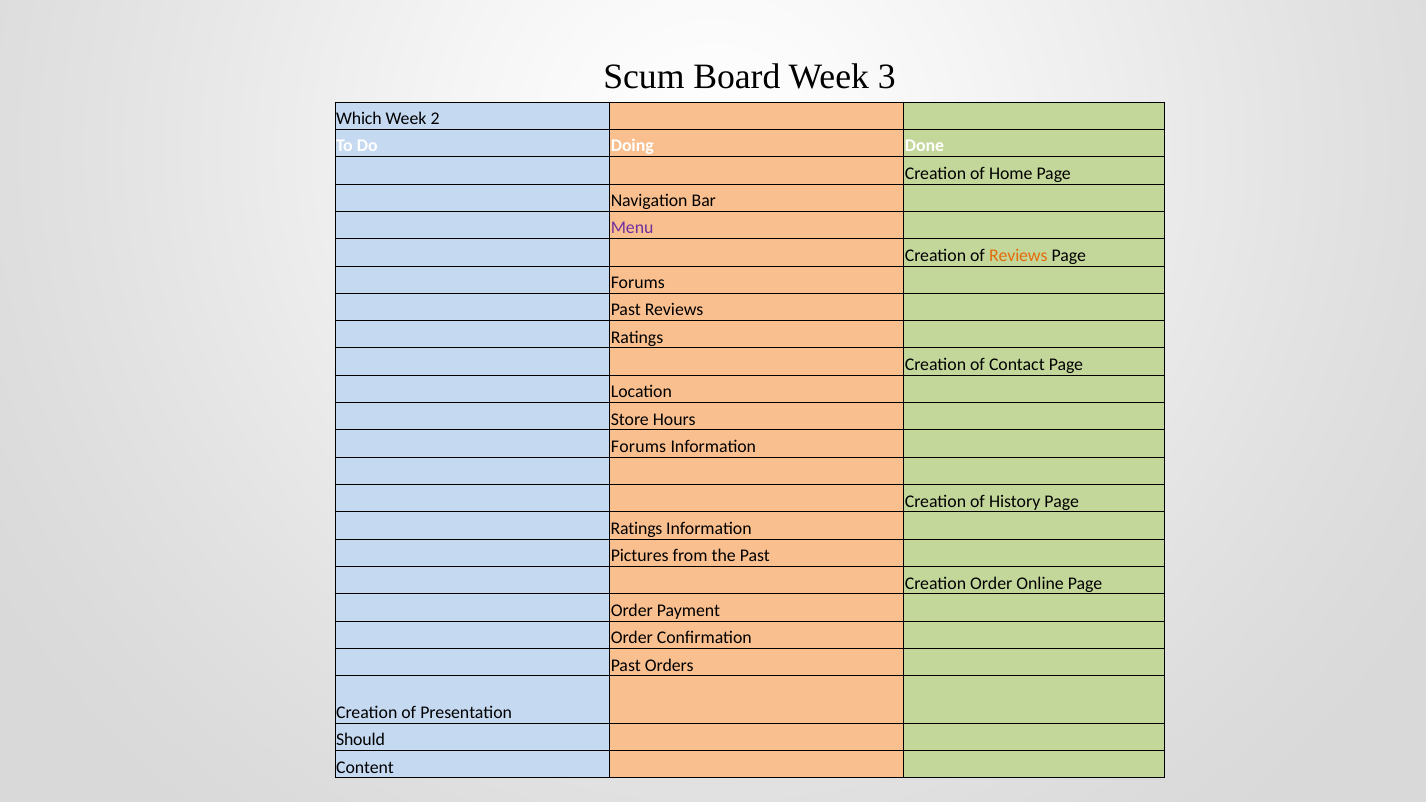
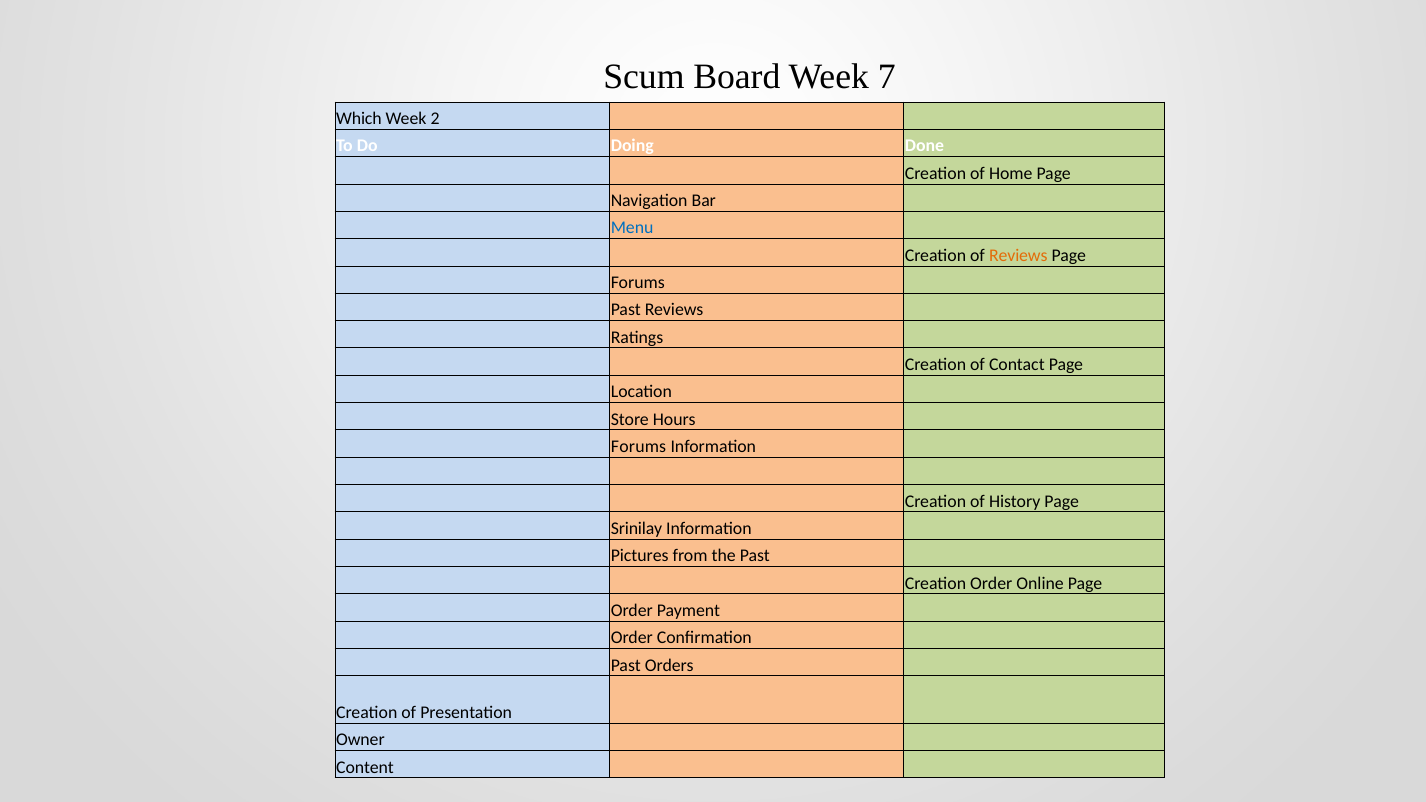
3: 3 -> 7
Menu colour: purple -> blue
Ratings at (637, 529): Ratings -> Srinilay
Should: Should -> Owner
